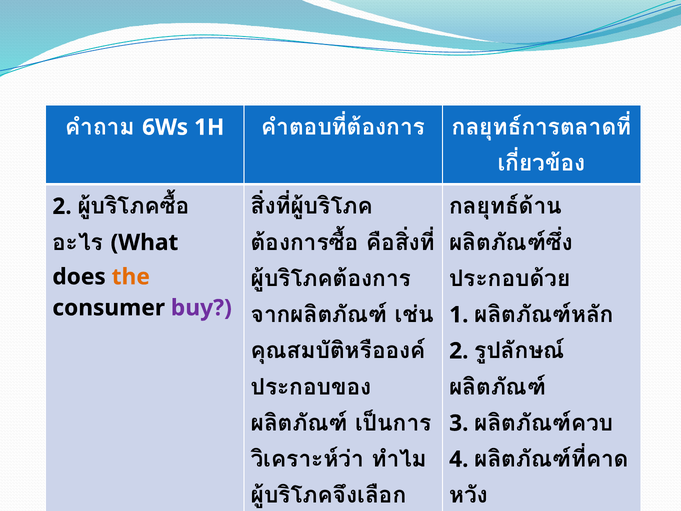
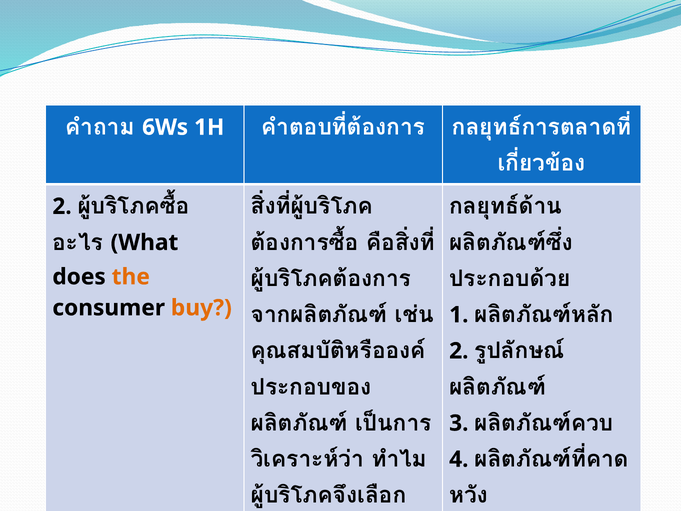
buy colour: purple -> orange
